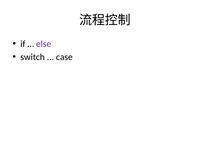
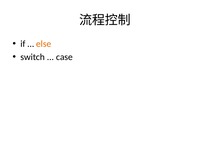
else colour: purple -> orange
